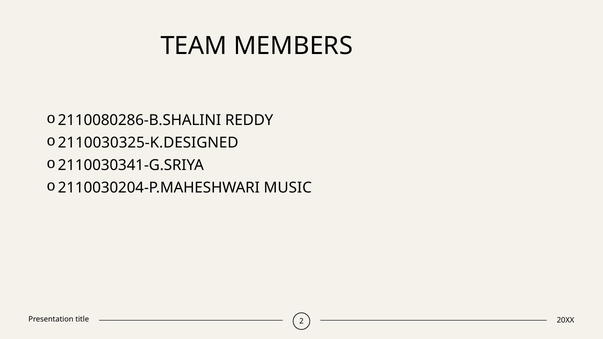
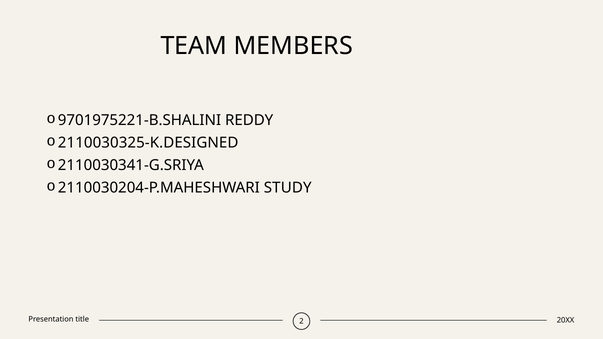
2110080286-B.SHALINI: 2110080286-B.SHALINI -> 9701975221-B.SHALINI
MUSIC: MUSIC -> STUDY
